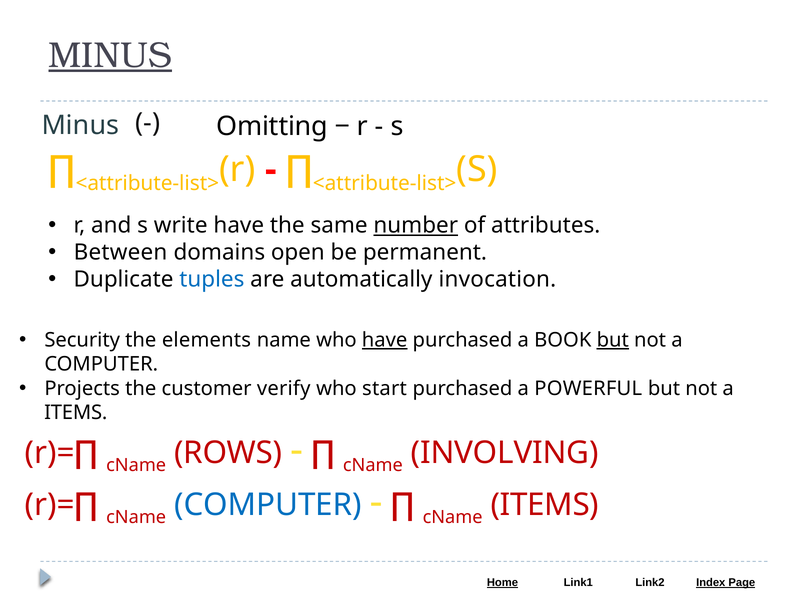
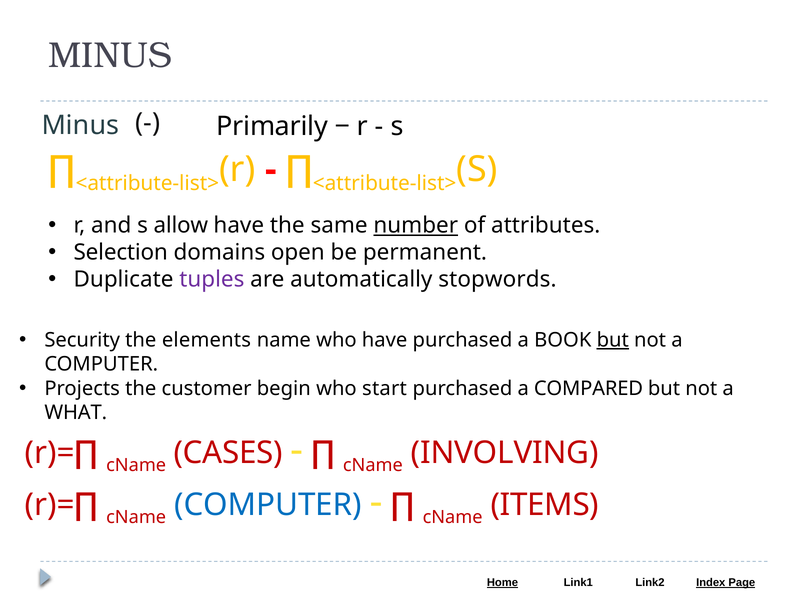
MINUS at (110, 55) underline: present -> none
Omitting: Omitting -> Primarily
write: write -> allow
Between: Between -> Selection
tuples colour: blue -> purple
invocation: invocation -> stopwords
have at (385, 340) underline: present -> none
verify: verify -> begin
POWERFUL: POWERFUL -> COMPARED
ITEMS at (76, 413): ITEMS -> WHAT
ROWS: ROWS -> CASES
